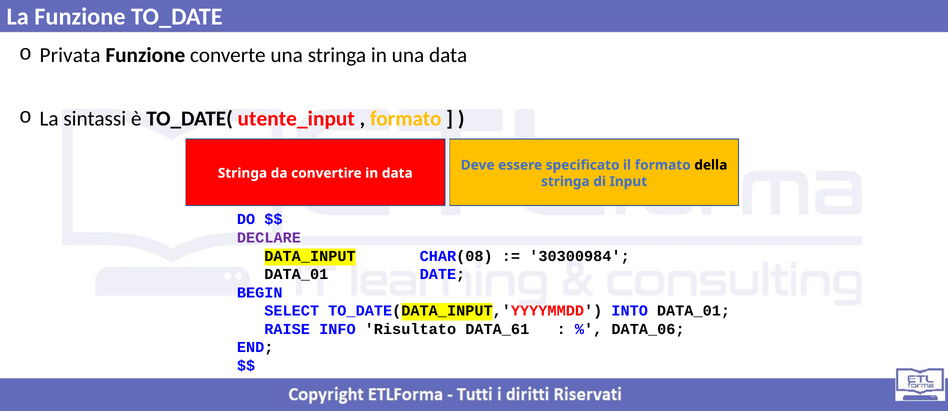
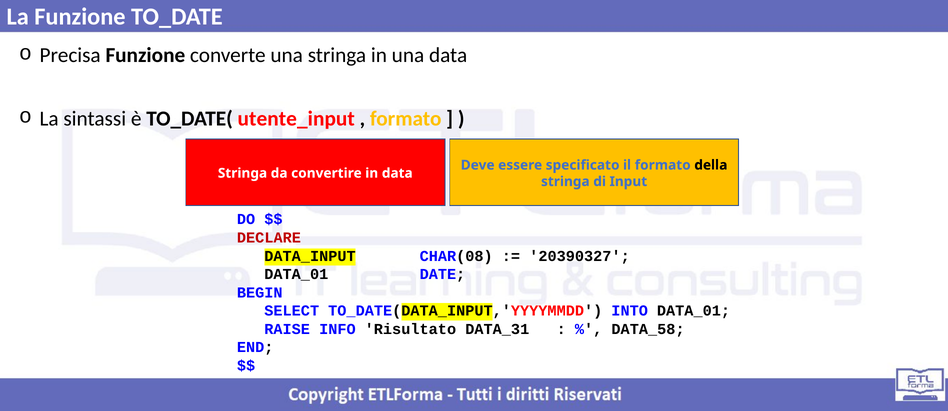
Privata: Privata -> Precisa
DECLARE colour: purple -> red
30300984: 30300984 -> 20390327
DATA_61: DATA_61 -> DATA_31
DATA_06: DATA_06 -> DATA_58
